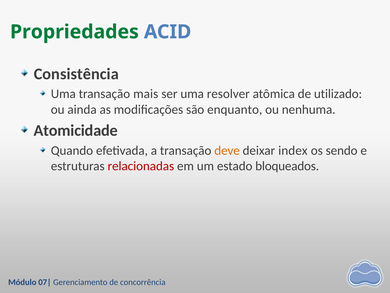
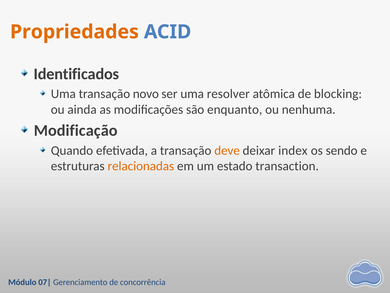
Propriedades colour: green -> orange
Consistência: Consistência -> Identificados
mais: mais -> novo
utilizado: utilizado -> blocking
Atomicidade: Atomicidade -> Modificação
relacionadas colour: red -> orange
bloqueados: bloqueados -> transaction
